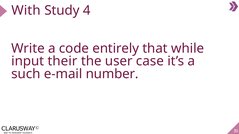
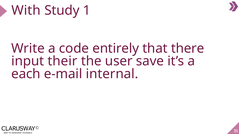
4: 4 -> 1
while: while -> there
case: case -> save
such: such -> each
number: number -> internal
